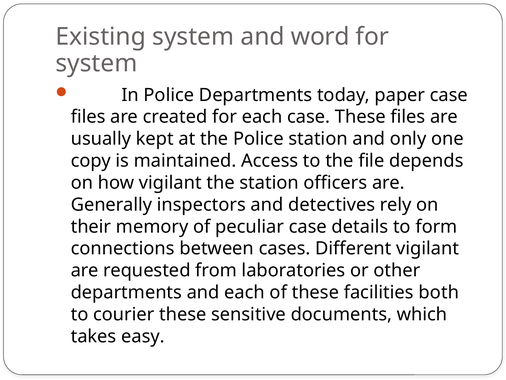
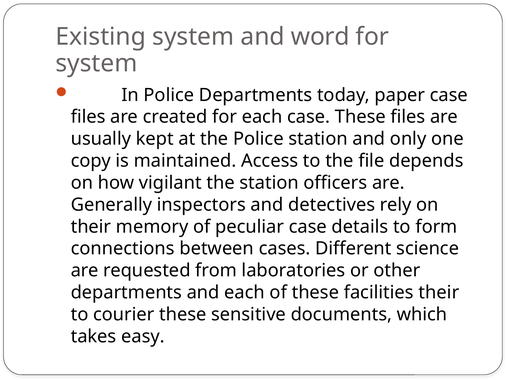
Different vigilant: vigilant -> science
facilities both: both -> their
